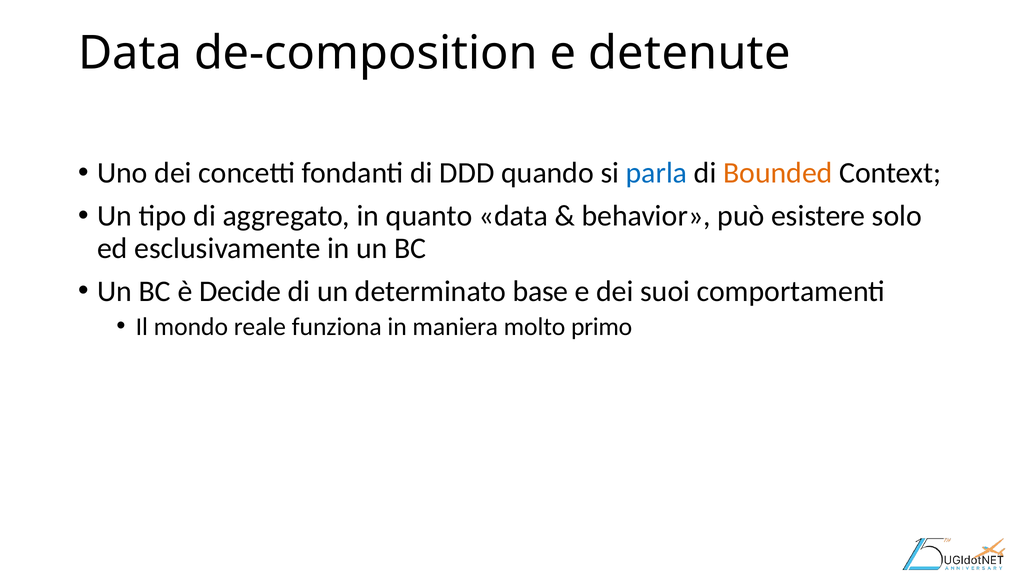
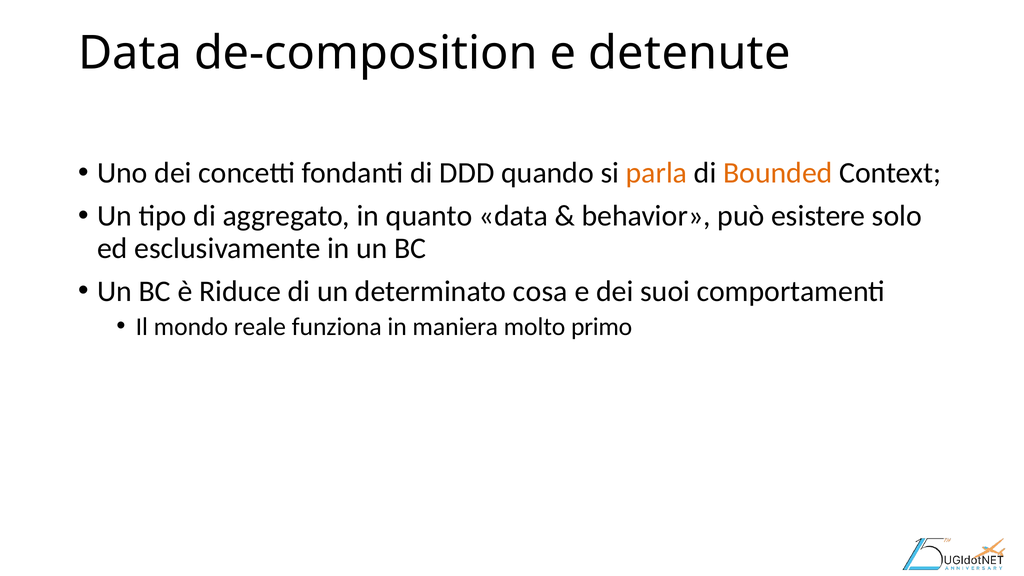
parla colour: blue -> orange
Decide: Decide -> Riduce
base: base -> cosa
